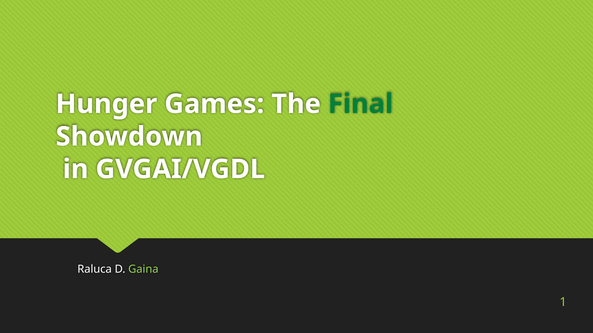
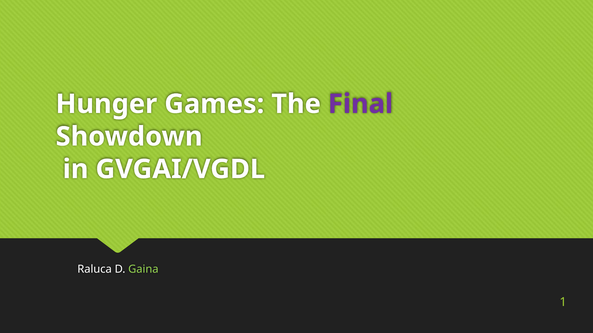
Final colour: green -> purple
